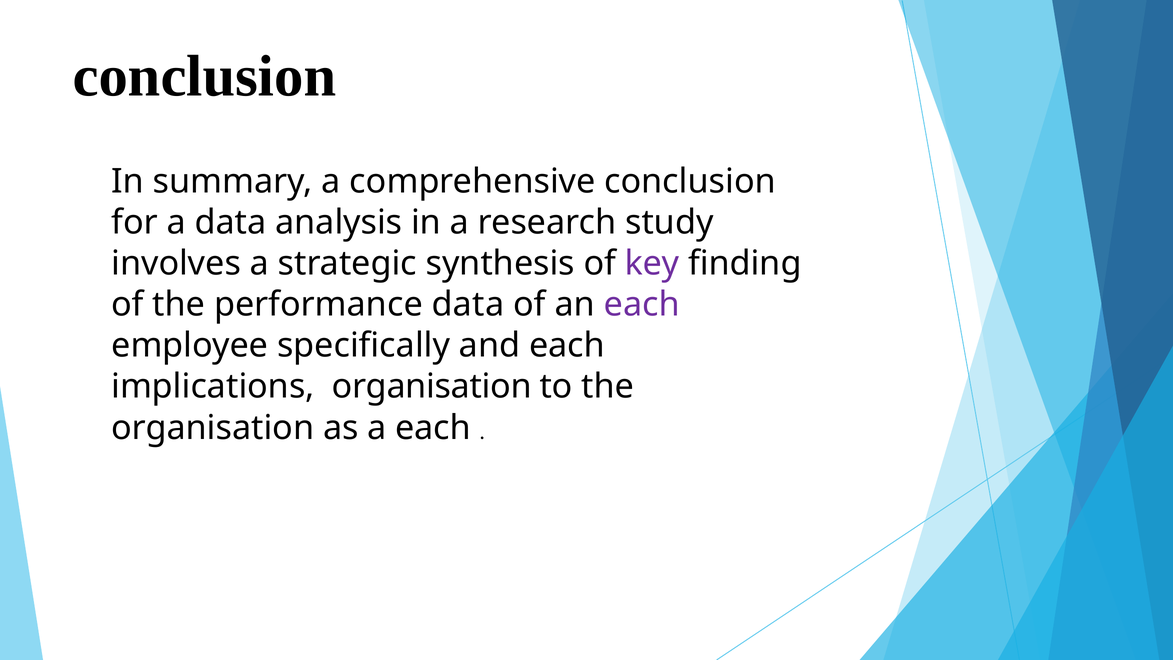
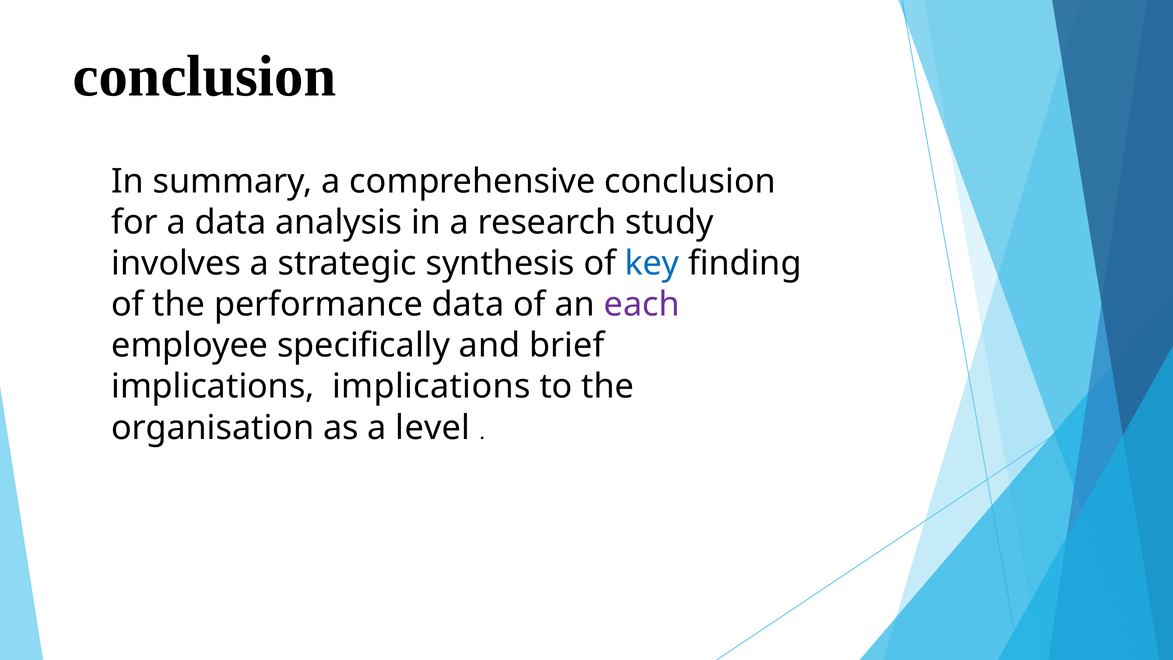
key colour: purple -> blue
and each: each -> brief
implications organisation: organisation -> implications
a each: each -> level
